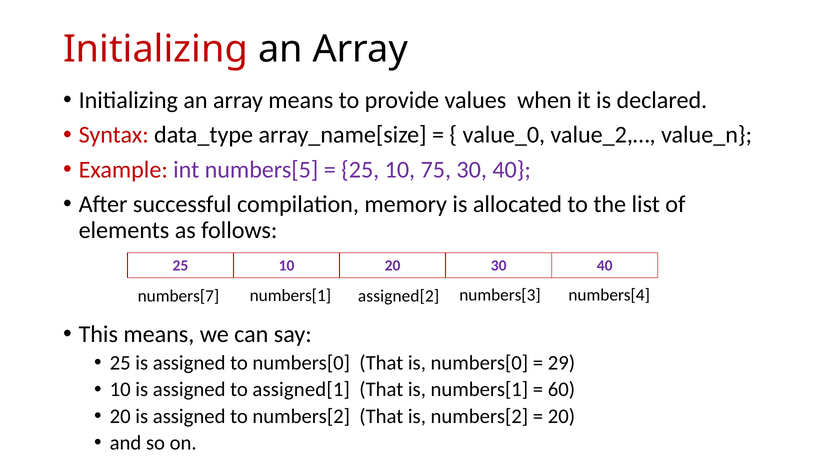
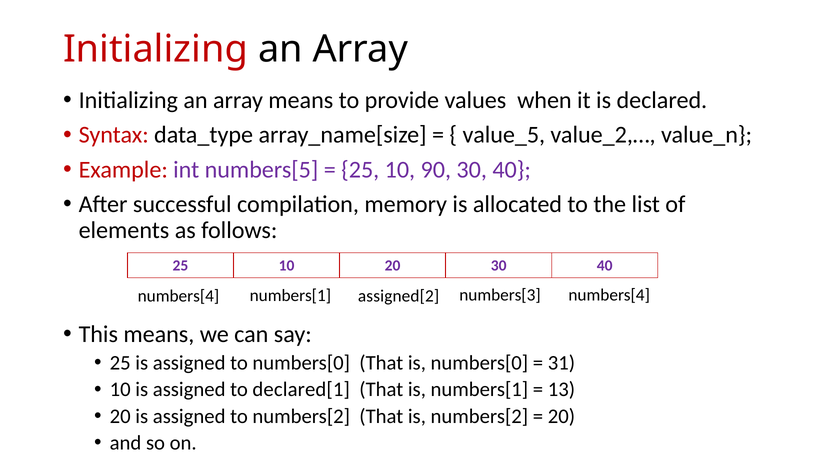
value_0: value_0 -> value_5
75: 75 -> 90
numbers[7 at (178, 296): numbers[7 -> numbers[4
29: 29 -> 31
assigned[1: assigned[1 -> declared[1
60: 60 -> 13
